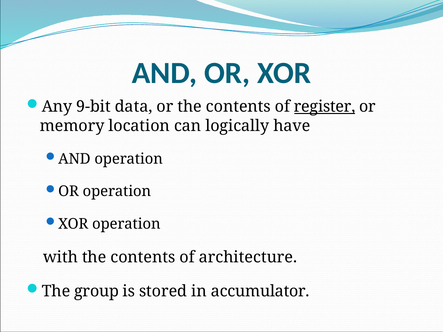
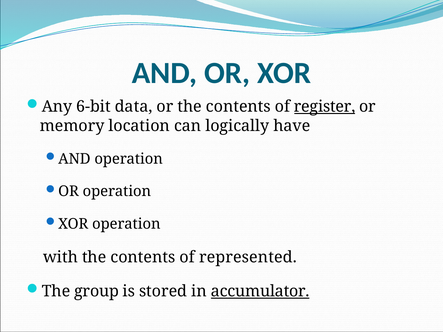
9-bit: 9-bit -> 6-bit
architecture: architecture -> represented
accumulator underline: none -> present
